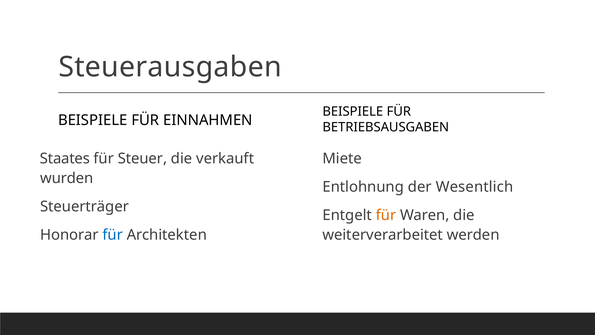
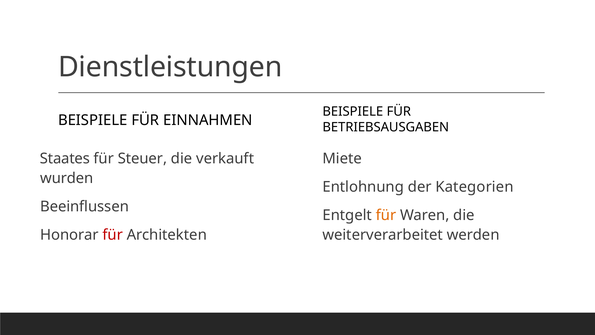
Steuerausgaben: Steuerausgaben -> Dienstleistungen
Wesentlich: Wesentlich -> Kategorien
Steuerträger: Steuerträger -> Beeinflussen
für at (113, 235) colour: blue -> red
